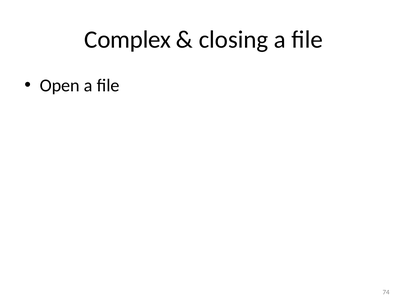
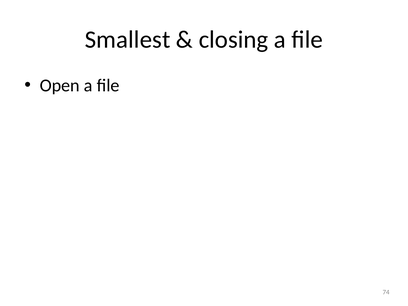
Complex: Complex -> Smallest
